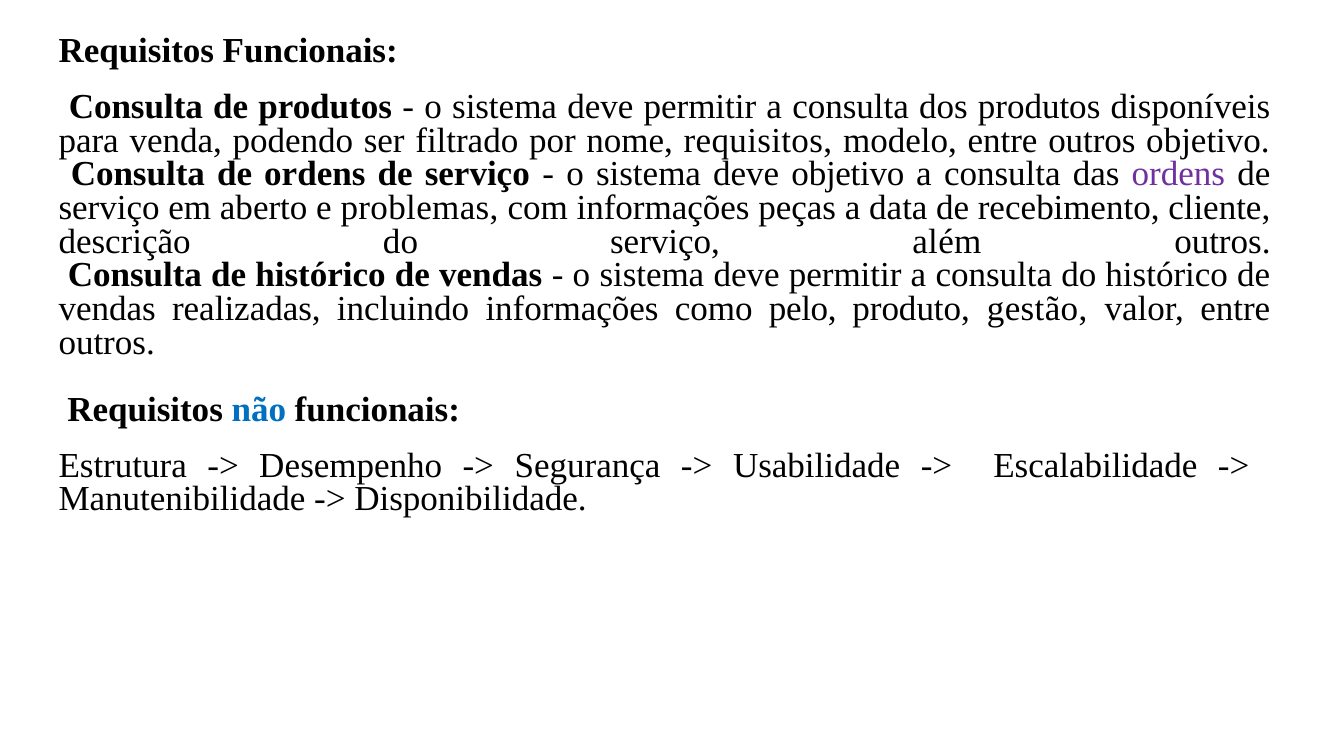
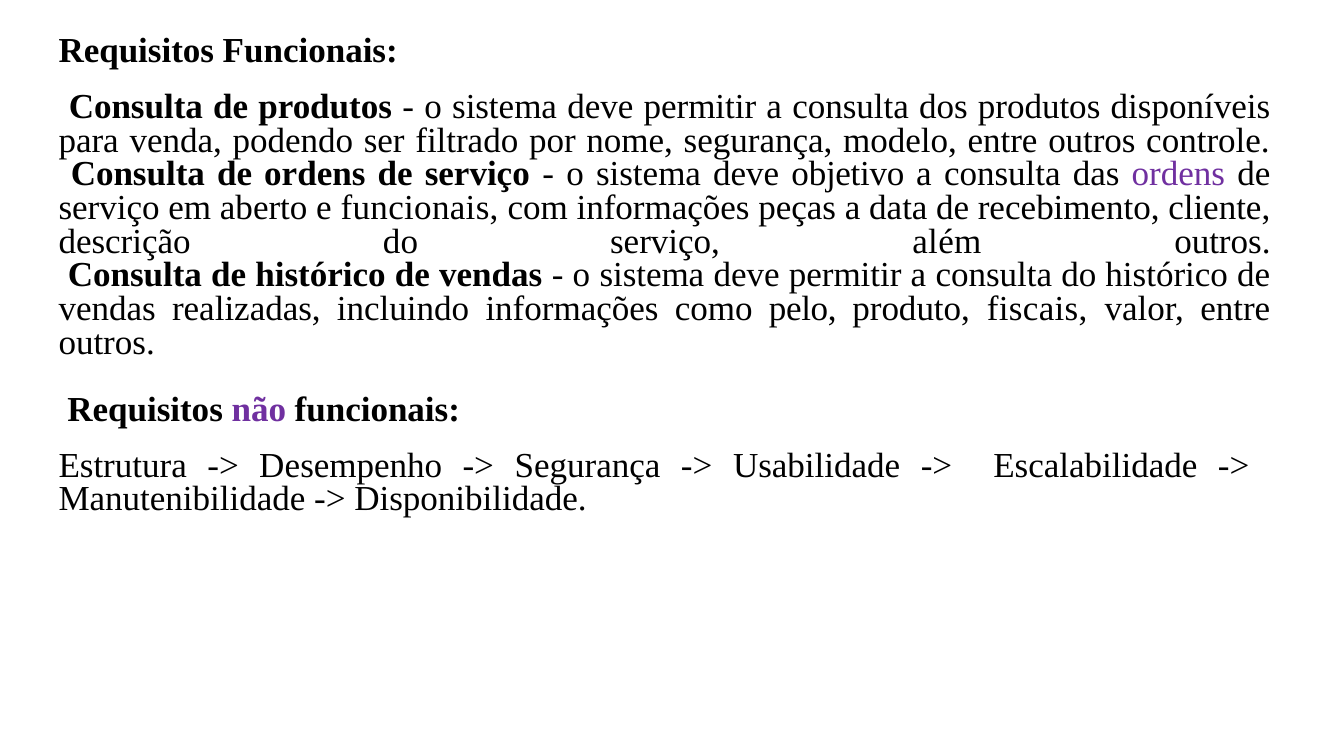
nome requisitos: requisitos -> segurança
outros objetivo: objetivo -> controle
e problemas: problemas -> funcionais
gestão: gestão -> fiscais
não colour: blue -> purple
